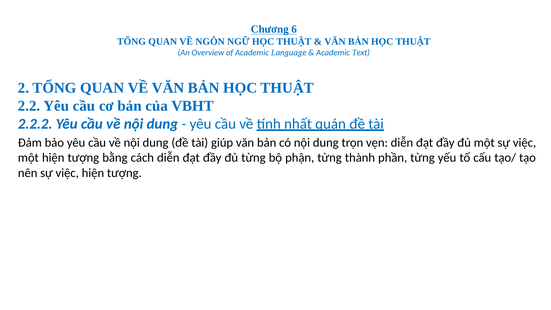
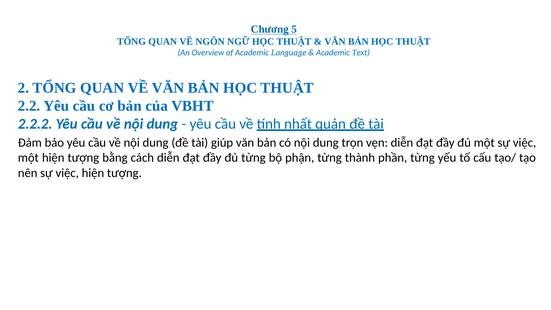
6: 6 -> 5
